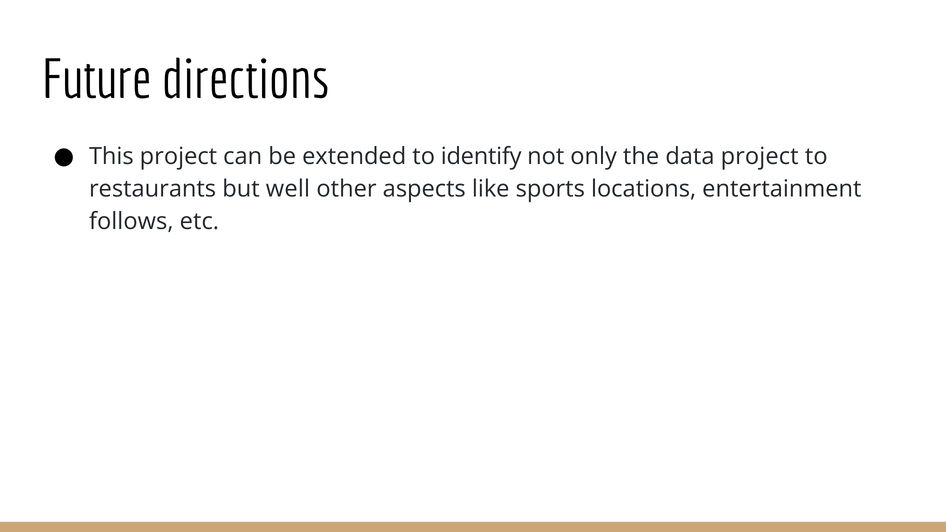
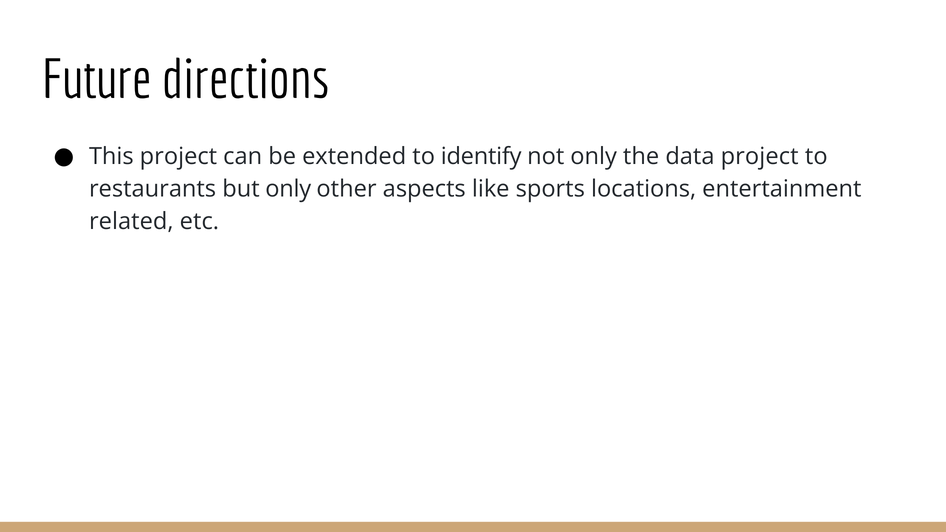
but well: well -> only
follows: follows -> related
